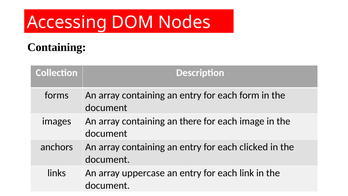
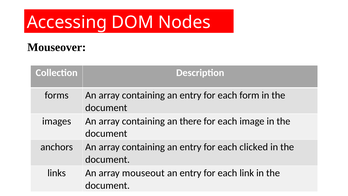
Containing at (57, 47): Containing -> Mouseover
uppercase: uppercase -> mouseout
